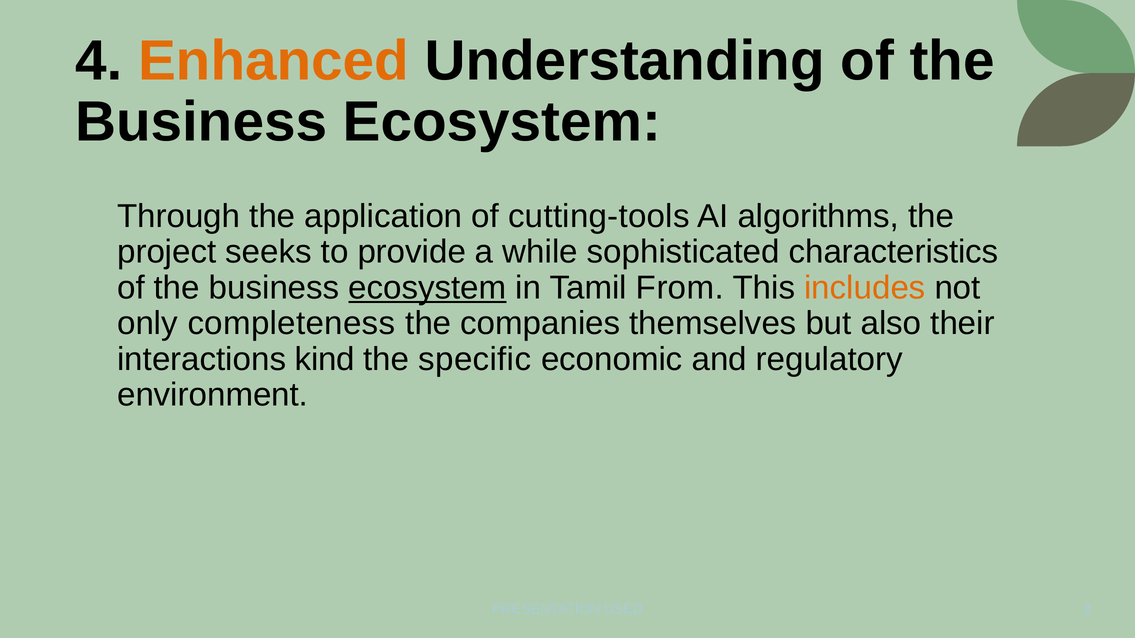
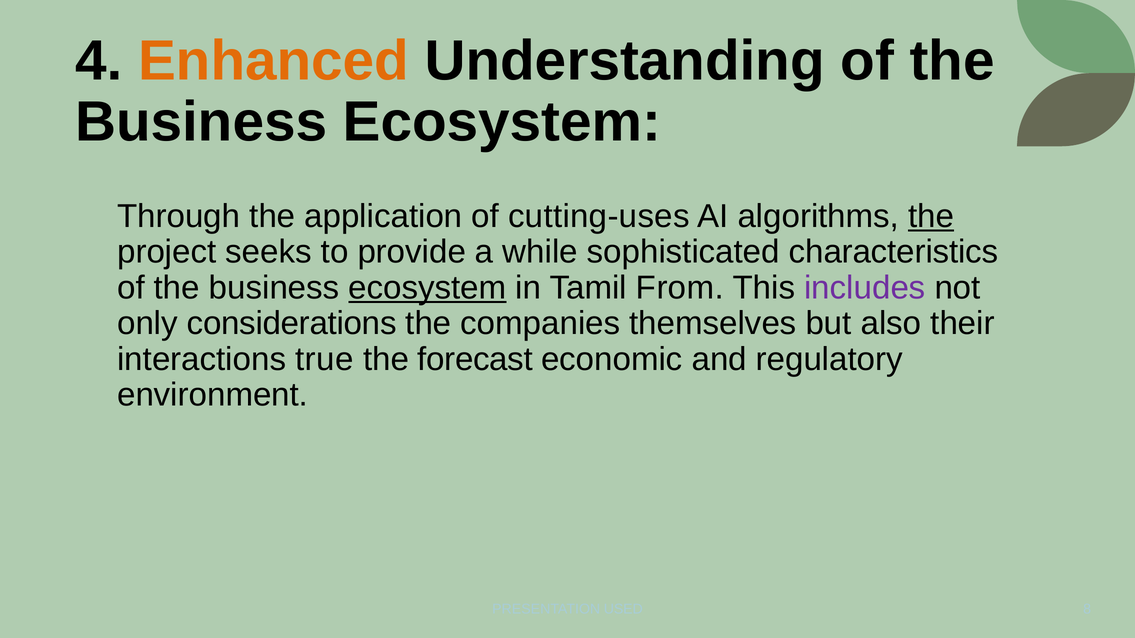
cutting-tools: cutting-tools -> cutting-uses
the at (931, 216) underline: none -> present
includes colour: orange -> purple
completeness: completeness -> considerations
kind: kind -> true
specific: specific -> forecast
